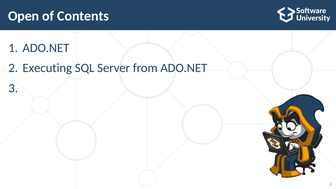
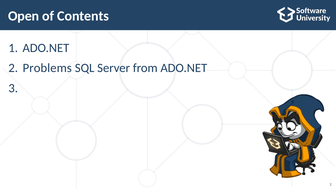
Executing: Executing -> Problems
